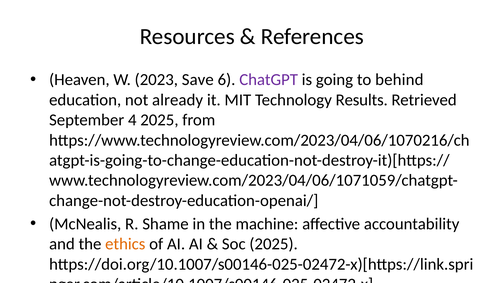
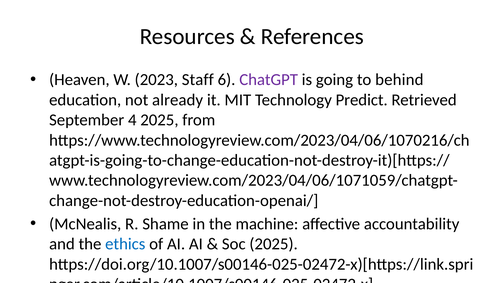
Save: Save -> Staff
Results: Results -> Predict
ethics colour: orange -> blue
